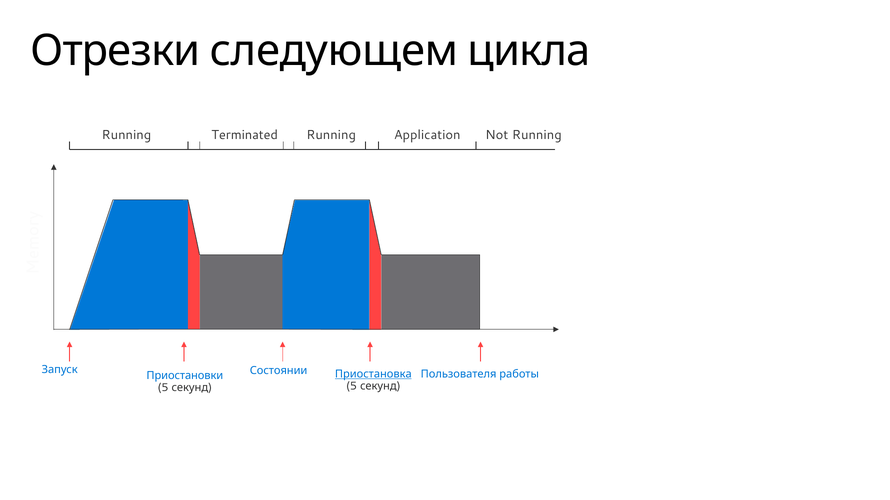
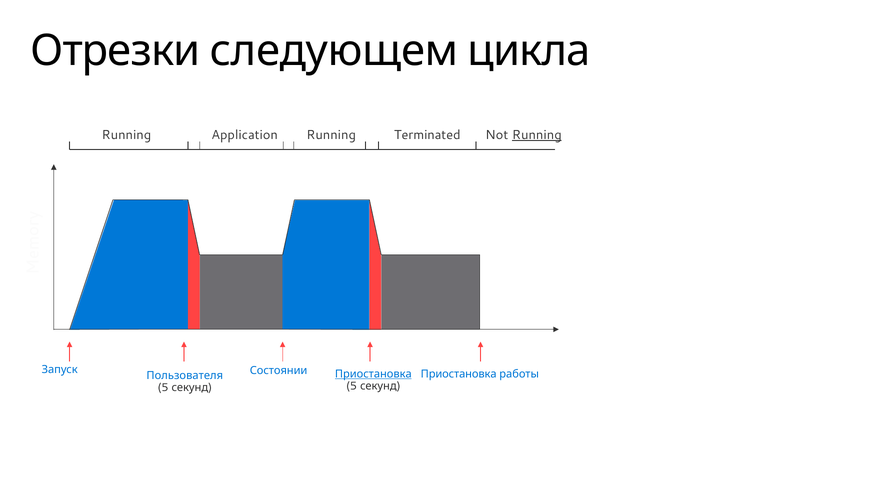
Terminated: Terminated -> Application
Application: Application -> Terminated
Running at (537, 135) underline: none -> present
Пользователя at (459, 374): Пользователя -> Приостановка
Приостановки: Приостановки -> Пользователя
